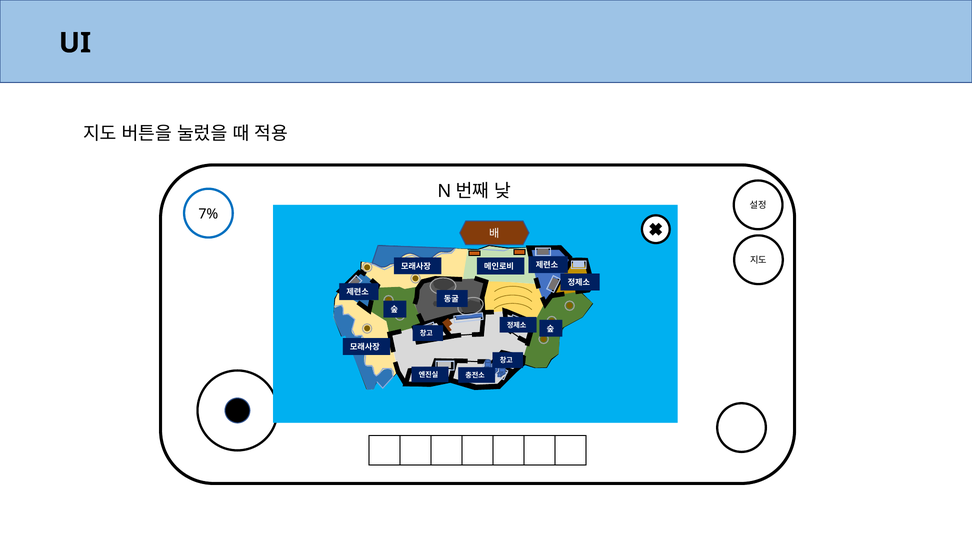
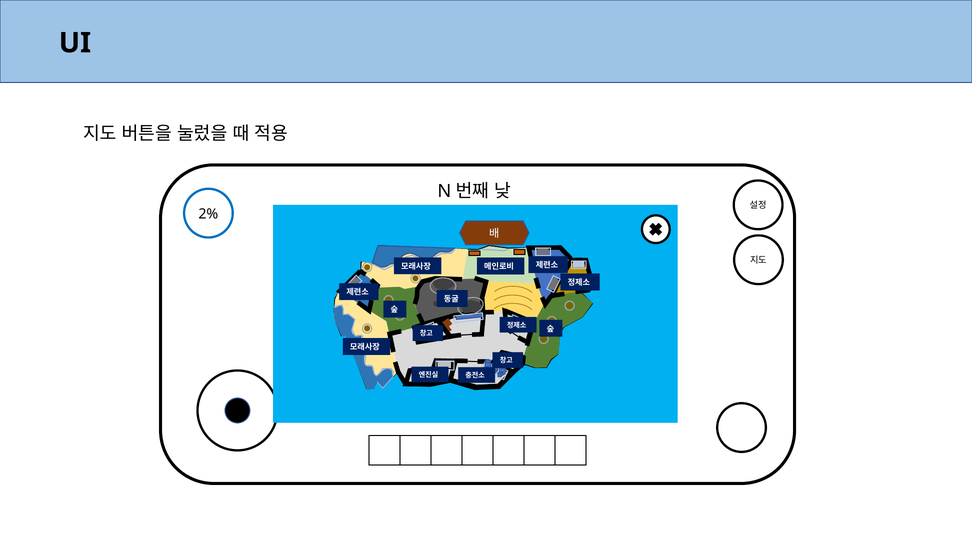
7%: 7% -> 2%
